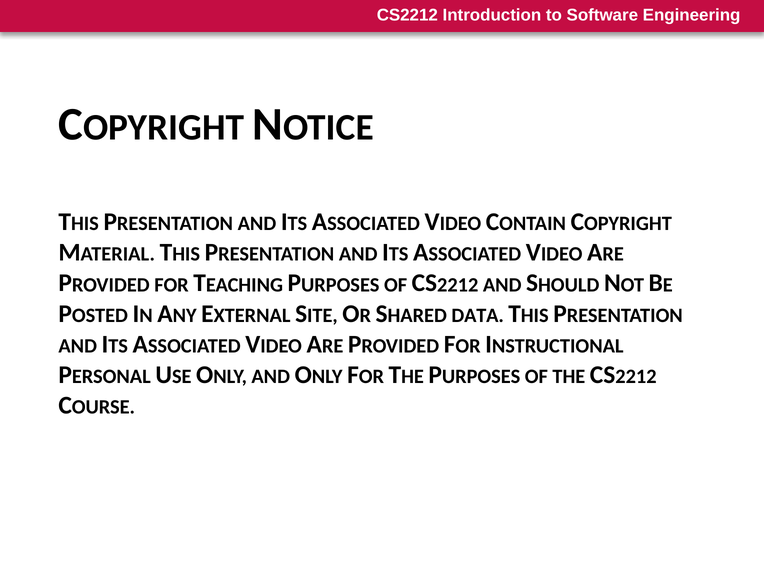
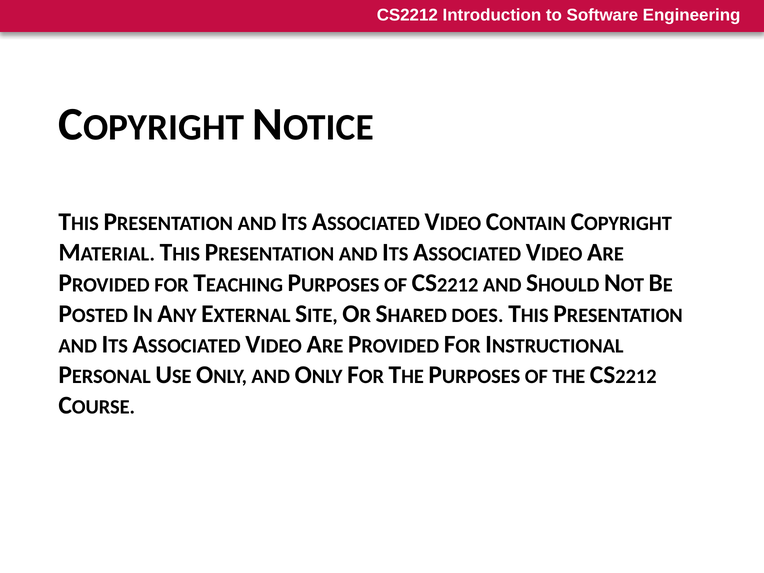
DATA: DATA -> DOES
